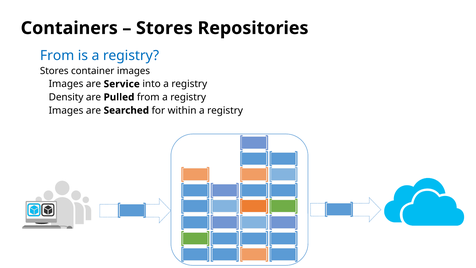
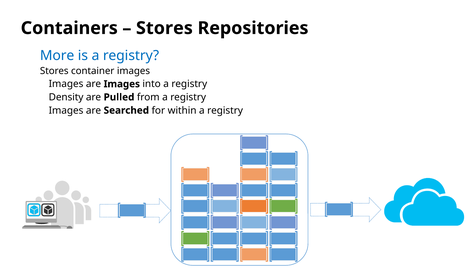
From at (57, 56): From -> More
are Service: Service -> Images
